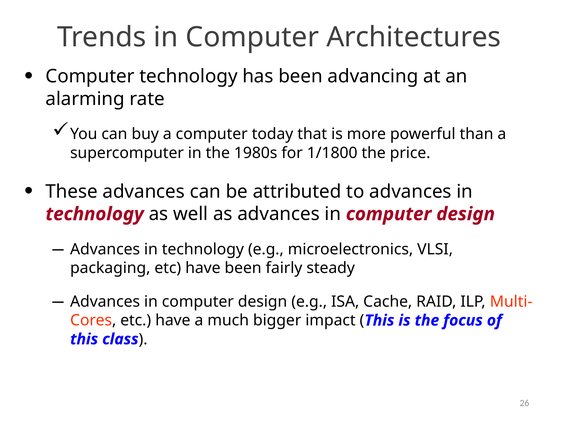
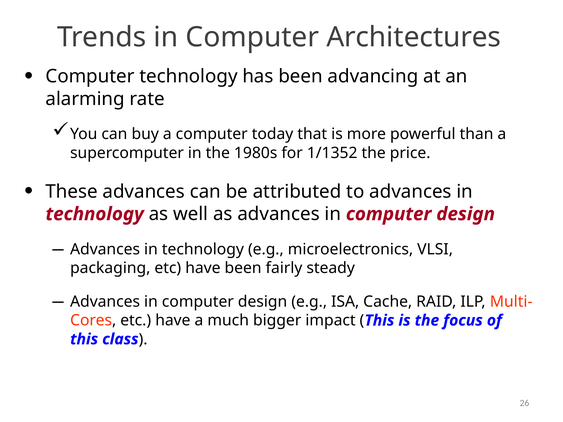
1/1800: 1/1800 -> 1/1352
